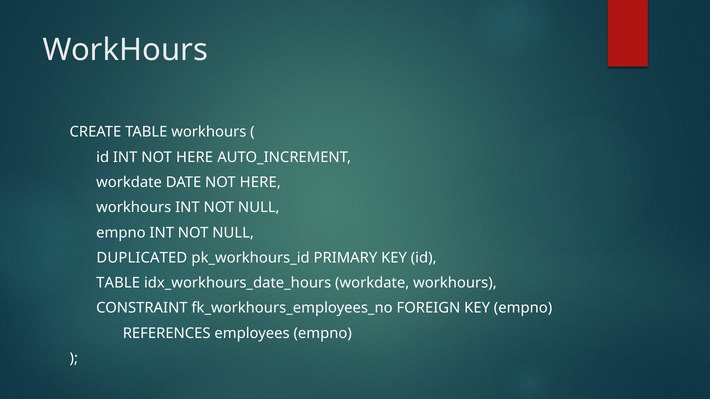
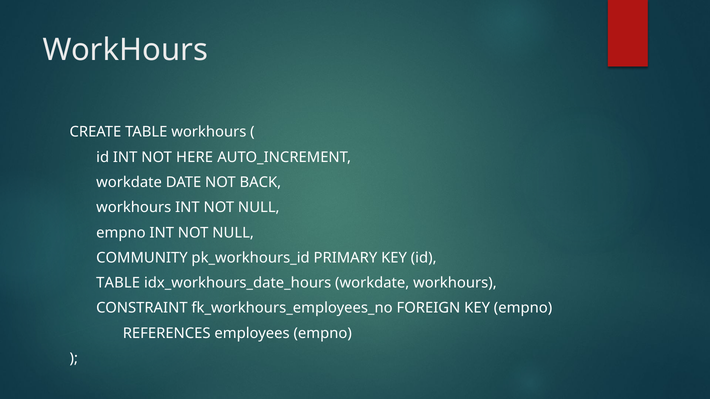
DATE NOT HERE: HERE -> BACK
DUPLICATED: DUPLICATED -> COMMUNITY
